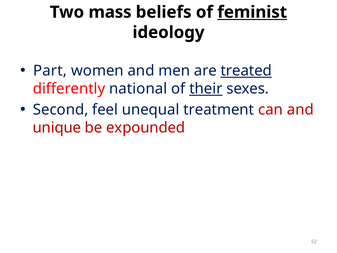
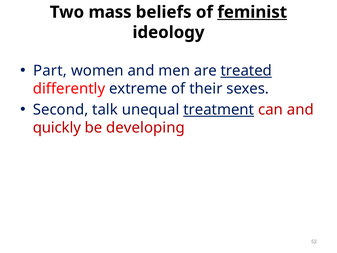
national: national -> extreme
their underline: present -> none
feel: feel -> talk
treatment underline: none -> present
unique: unique -> quickly
expounded: expounded -> developing
